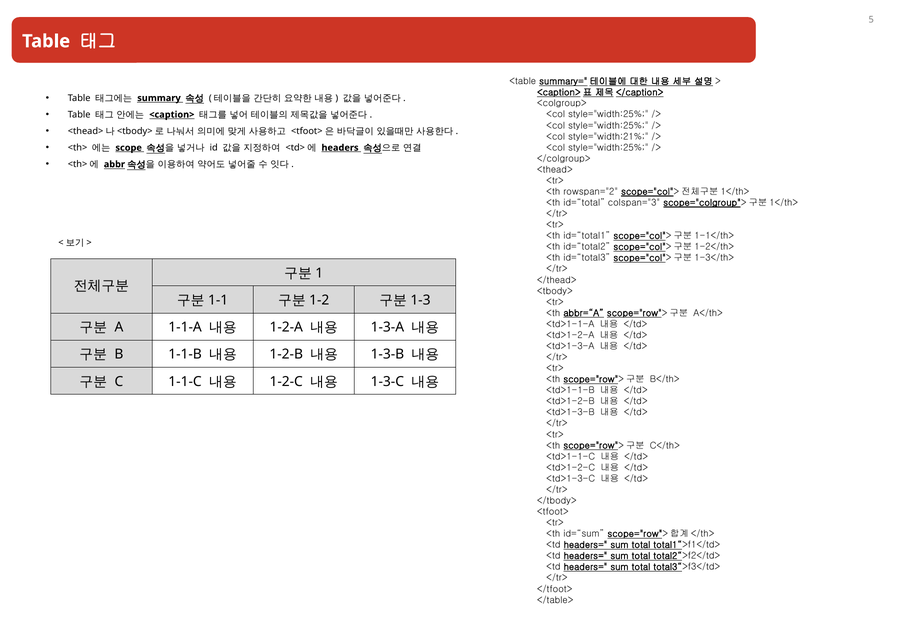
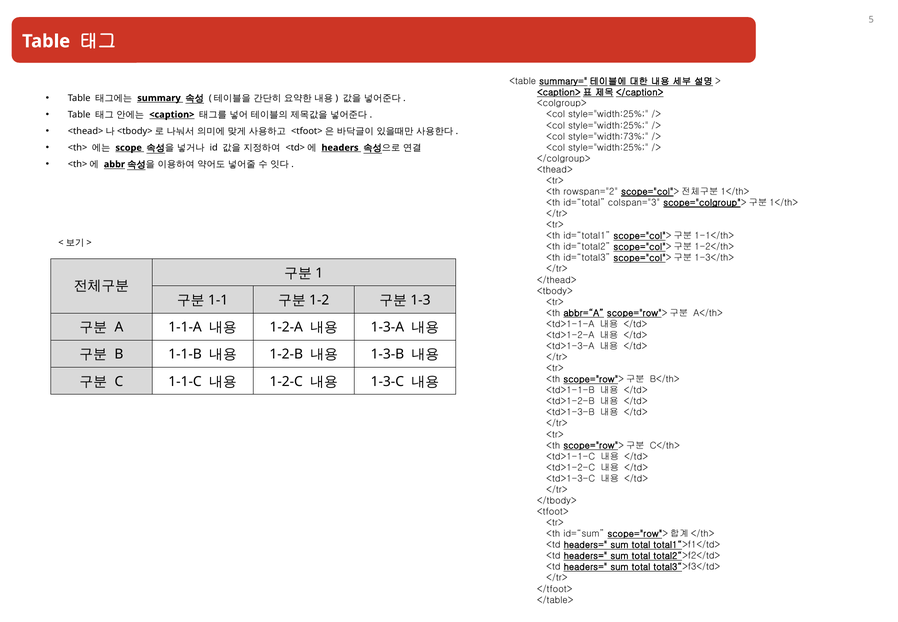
style="width:21%: style="width:21% -> style="width:73%
